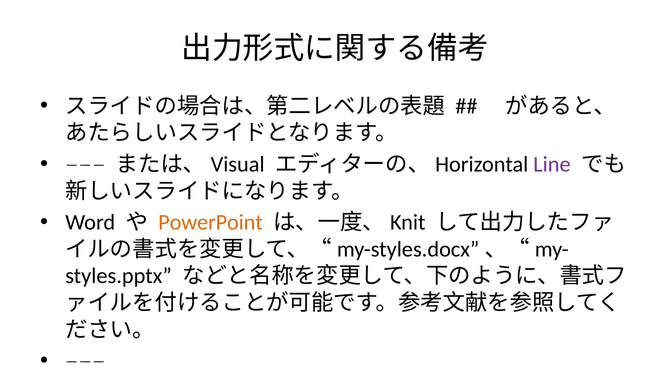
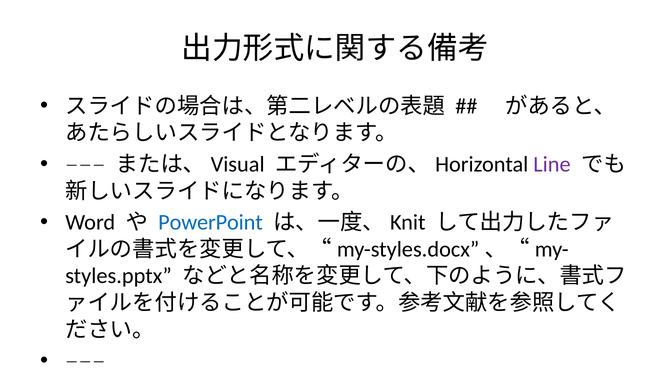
PowerPoint colour: orange -> blue
